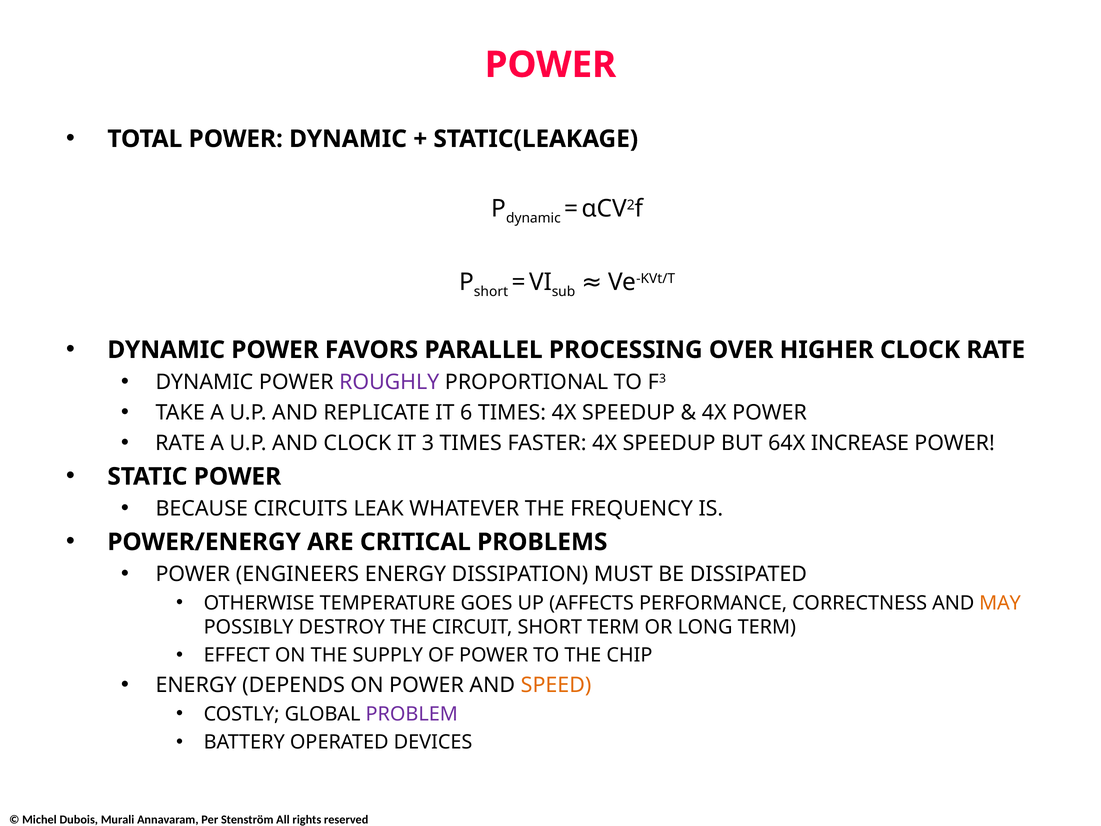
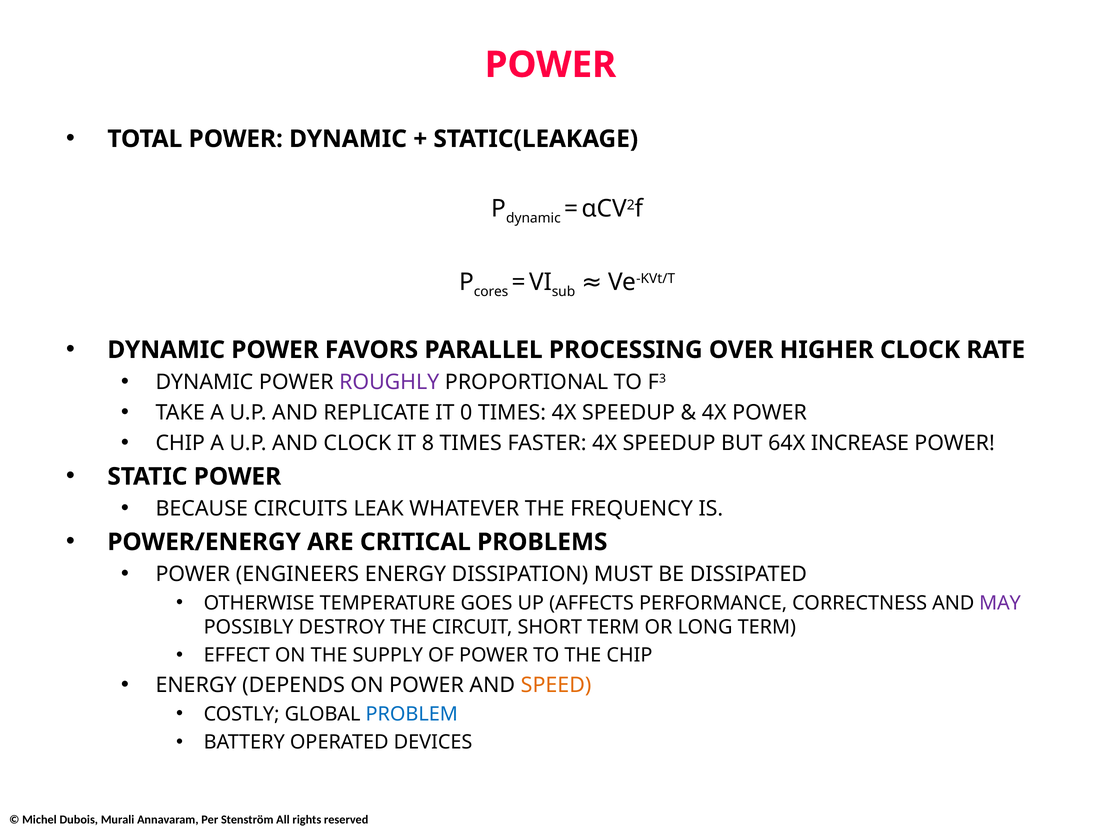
short at (491, 291): short -> cores
6: 6 -> 0
RATE at (180, 443): RATE -> CHIP
3: 3 -> 8
MAY colour: orange -> purple
PROBLEM colour: purple -> blue
